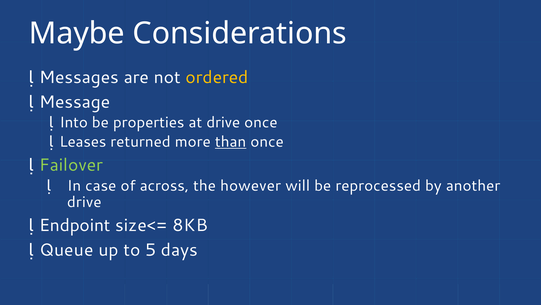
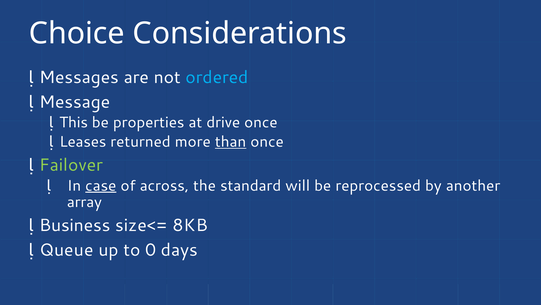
Maybe: Maybe -> Choice
ordered colour: yellow -> light blue
Into: Into -> This
case underline: none -> present
however: however -> standard
drive at (84, 202): drive -> array
Endpoint: Endpoint -> Business
5: 5 -> 0
